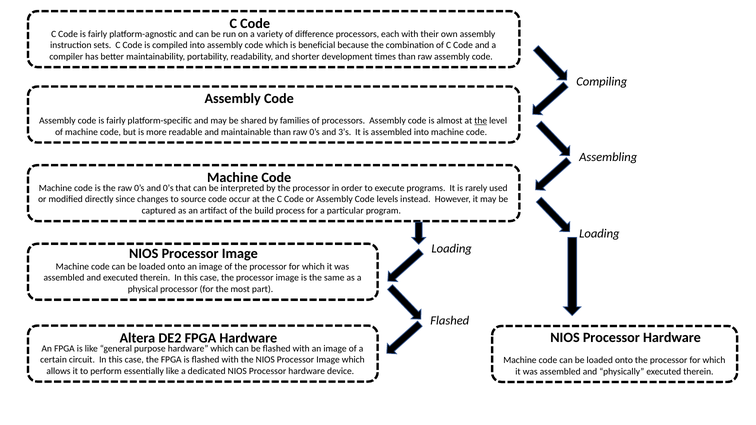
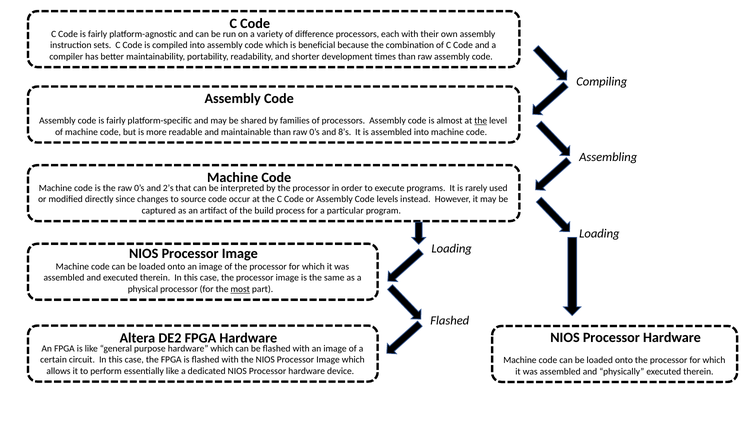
3’s: 3’s -> 8’s
and 0’s: 0’s -> 2’s
most underline: none -> present
